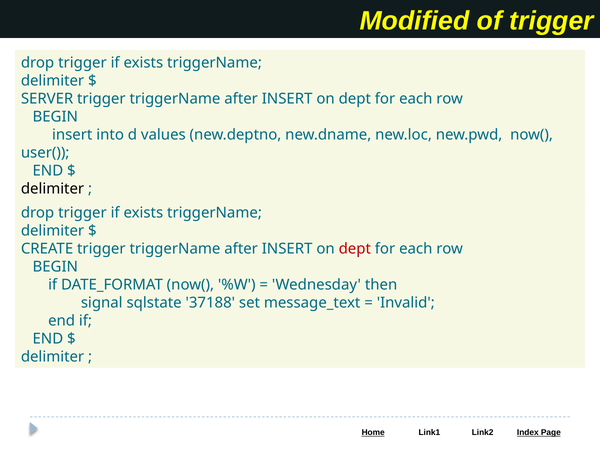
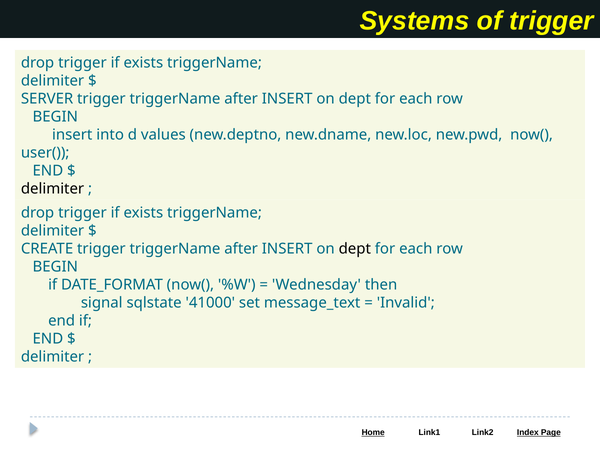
Modified: Modified -> Systems
dept at (355, 249) colour: red -> black
37188: 37188 -> 41000
